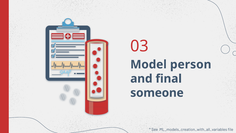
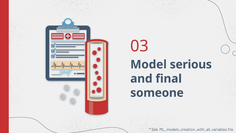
person: person -> serious
